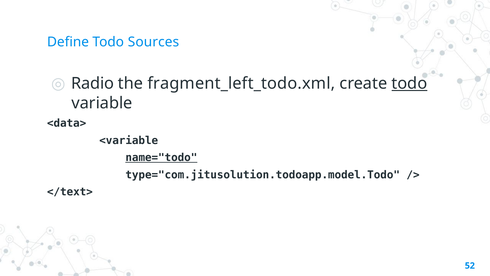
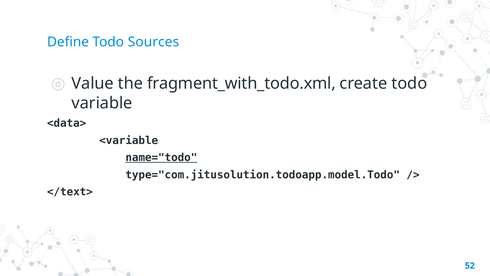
Radio: Radio -> Value
fragment_left_todo.xml: fragment_left_todo.xml -> fragment_with_todo.xml
todo at (409, 83) underline: present -> none
